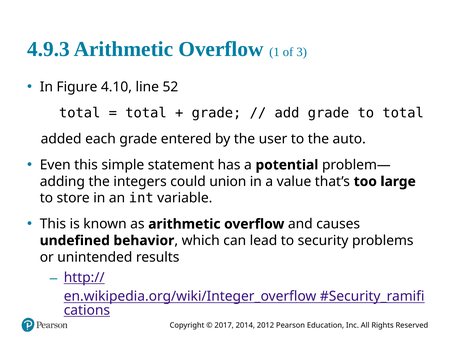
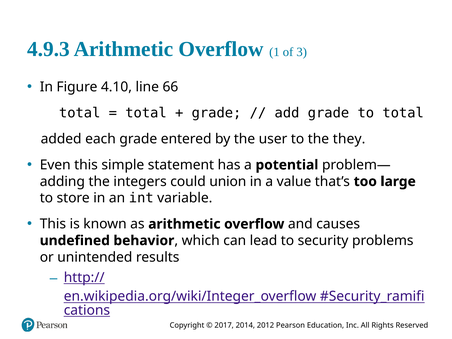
52: 52 -> 66
auto: auto -> they
